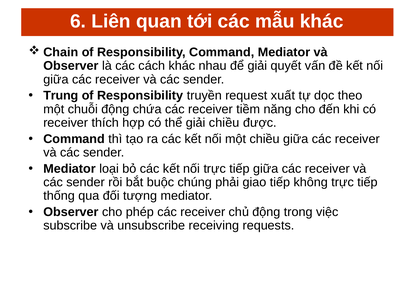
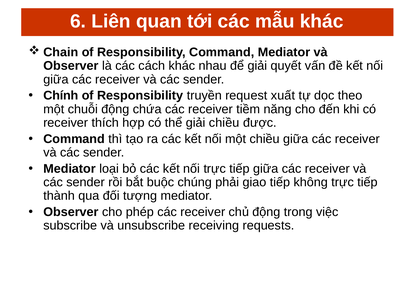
Trung: Trung -> Chính
thống: thống -> thành
